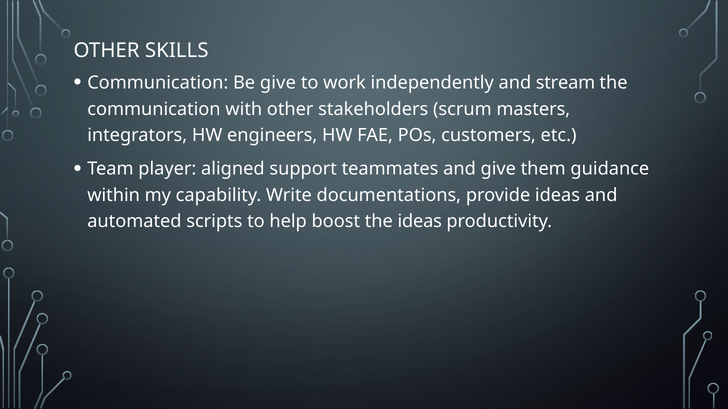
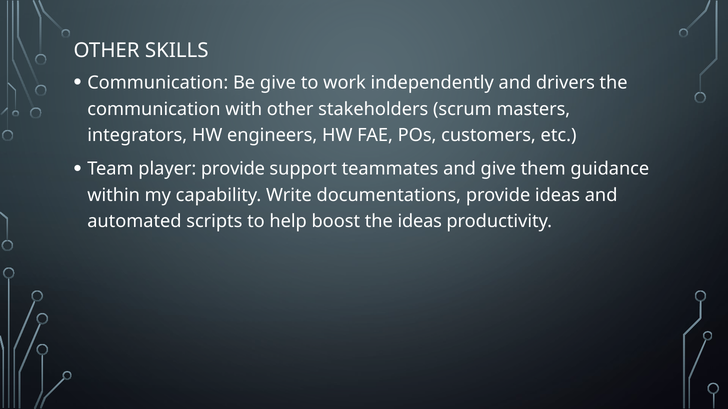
stream: stream -> drivers
player aligned: aligned -> provide
